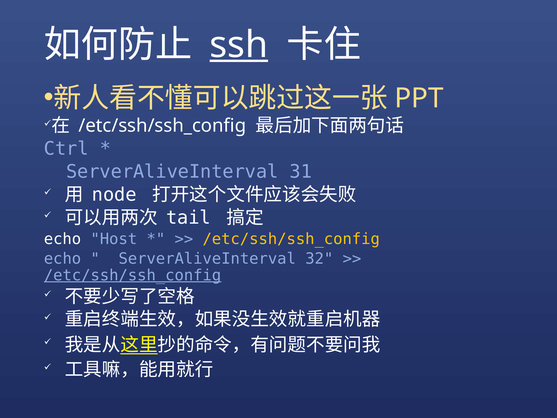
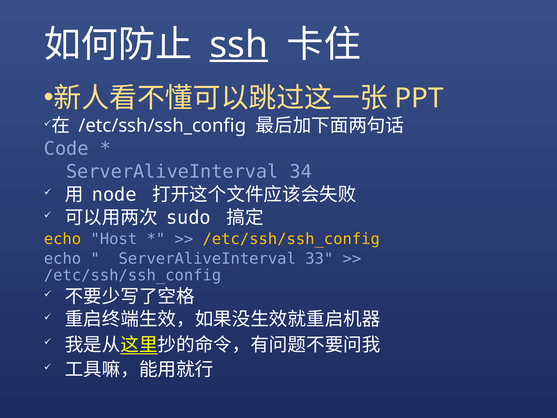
Ctrl: Ctrl -> Code
31: 31 -> 34
tail: tail -> sudo
echo at (62, 239) colour: white -> yellow
32: 32 -> 33
/etc/ssh/ssh_config at (133, 275) underline: present -> none
